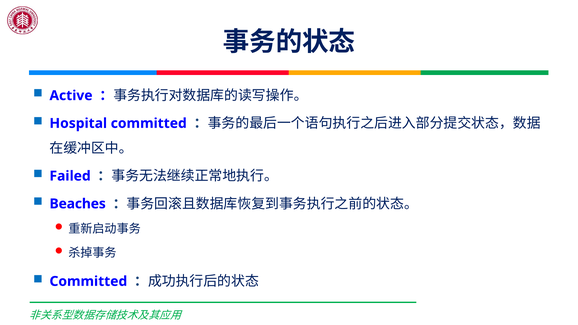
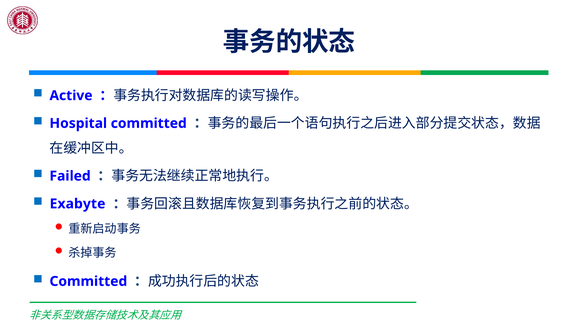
Beaches: Beaches -> Exabyte
